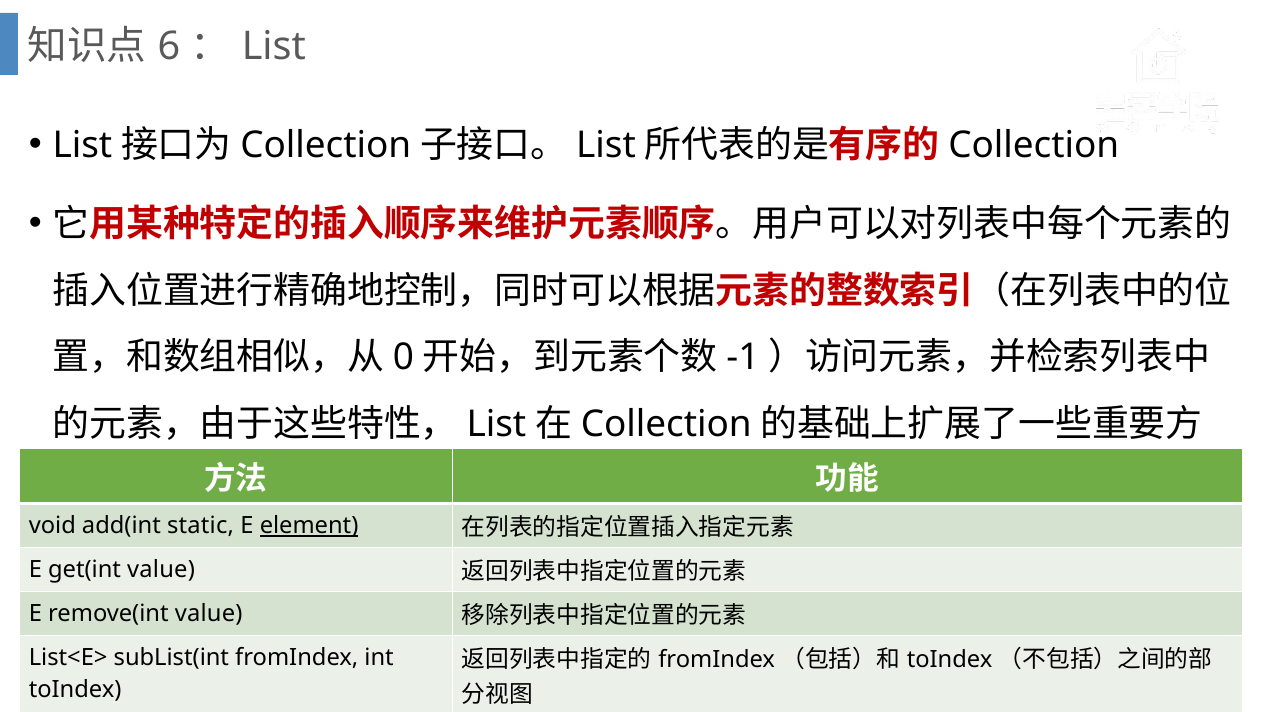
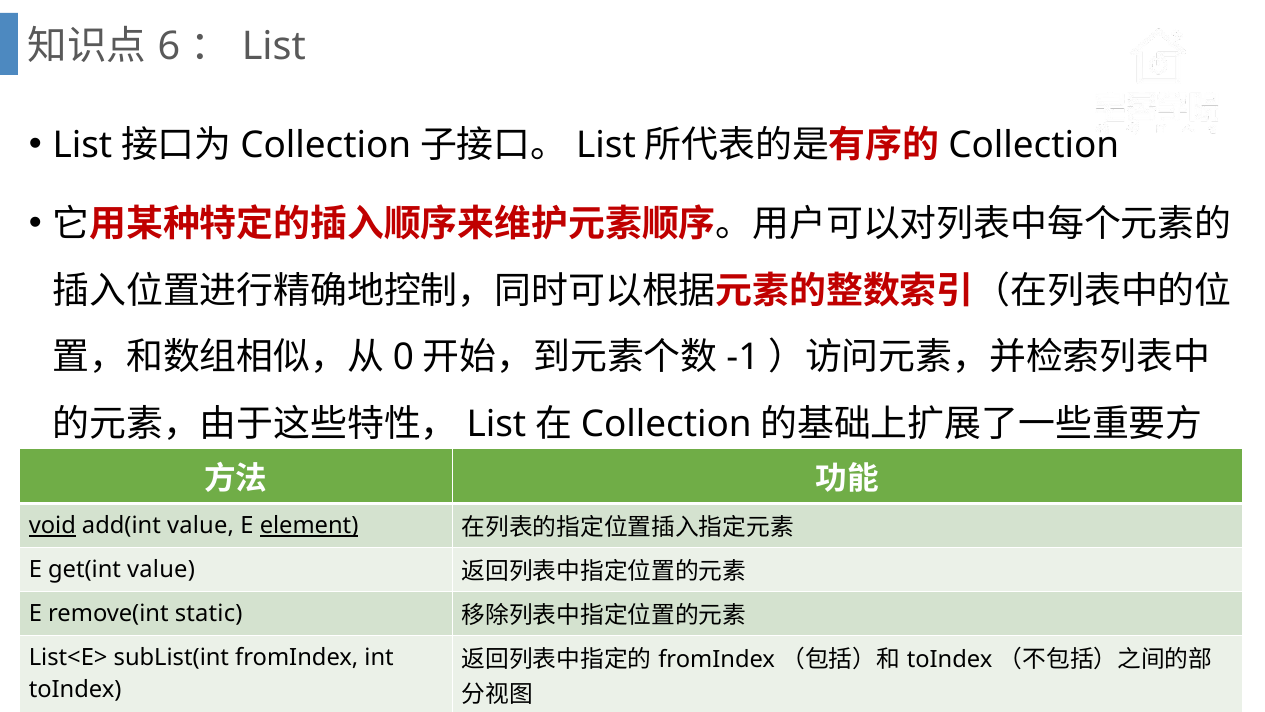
void underline: none -> present
add(int static: static -> value
remove(int value: value -> static
